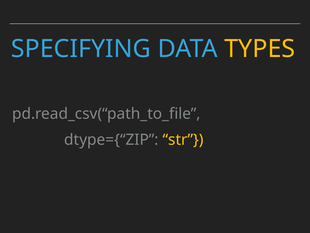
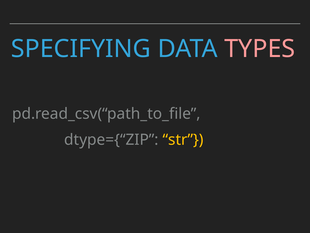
TYPES colour: yellow -> pink
